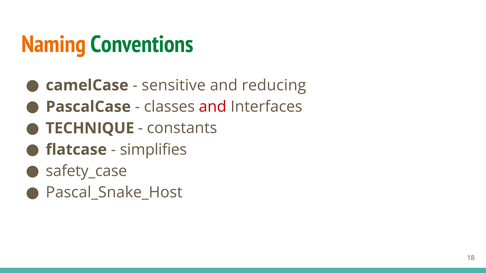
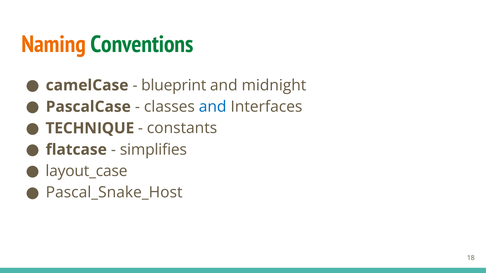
sensitive: sensitive -> blueprint
reducing: reducing -> midnight
and at (213, 107) colour: red -> blue
safety_case: safety_case -> layout_case
